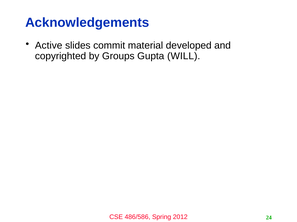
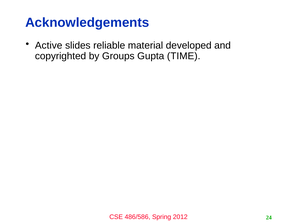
commit: commit -> reliable
WILL: WILL -> TIME
